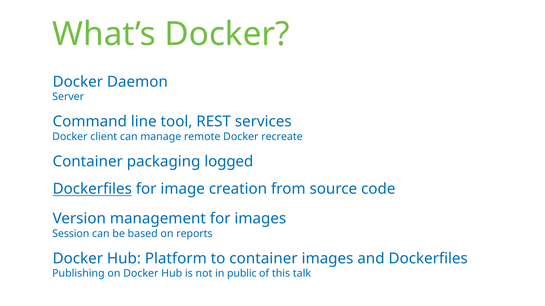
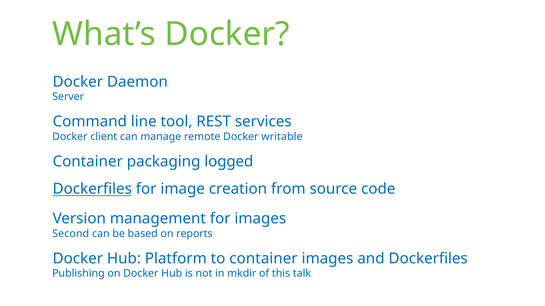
recreate: recreate -> writable
Session: Session -> Second
public: public -> mkdir
